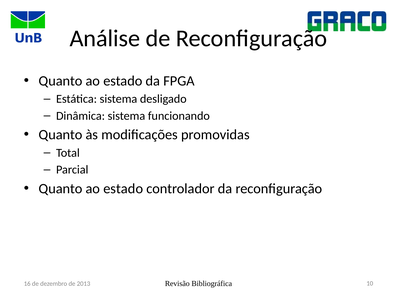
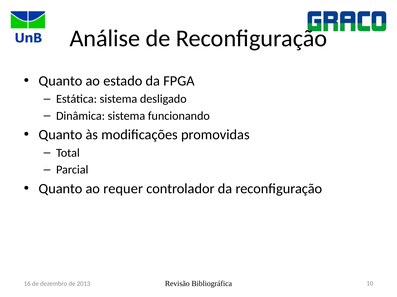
estado at (123, 189): estado -> requer
